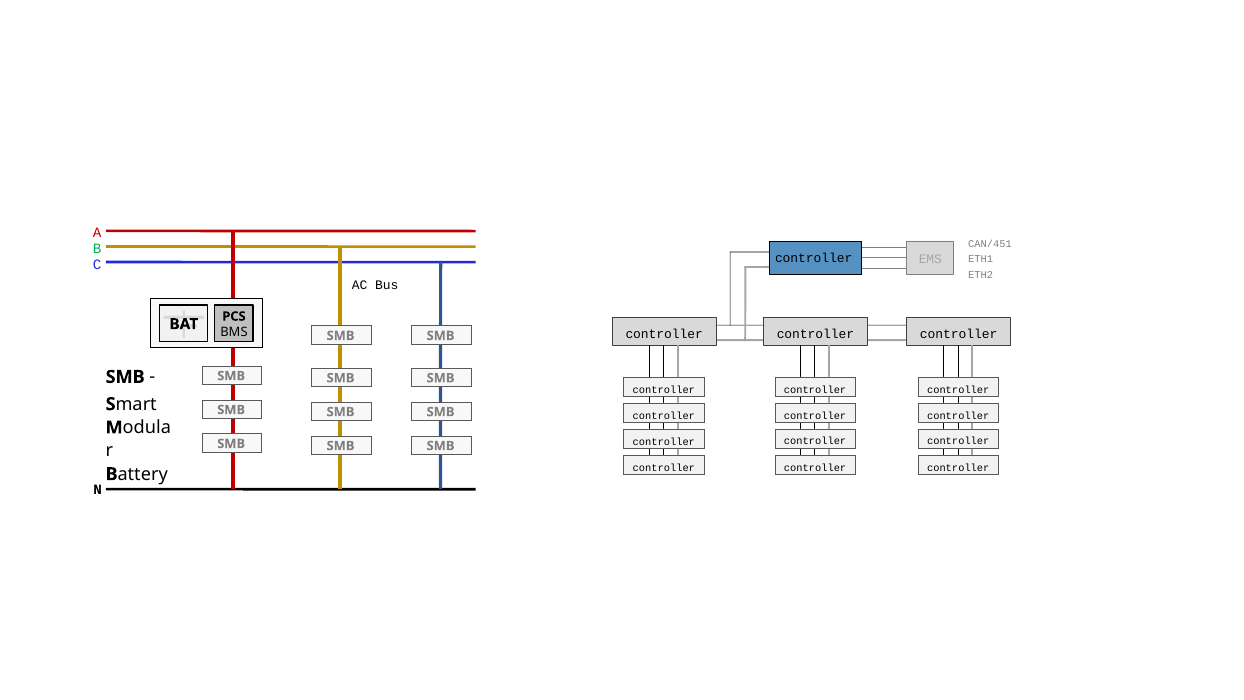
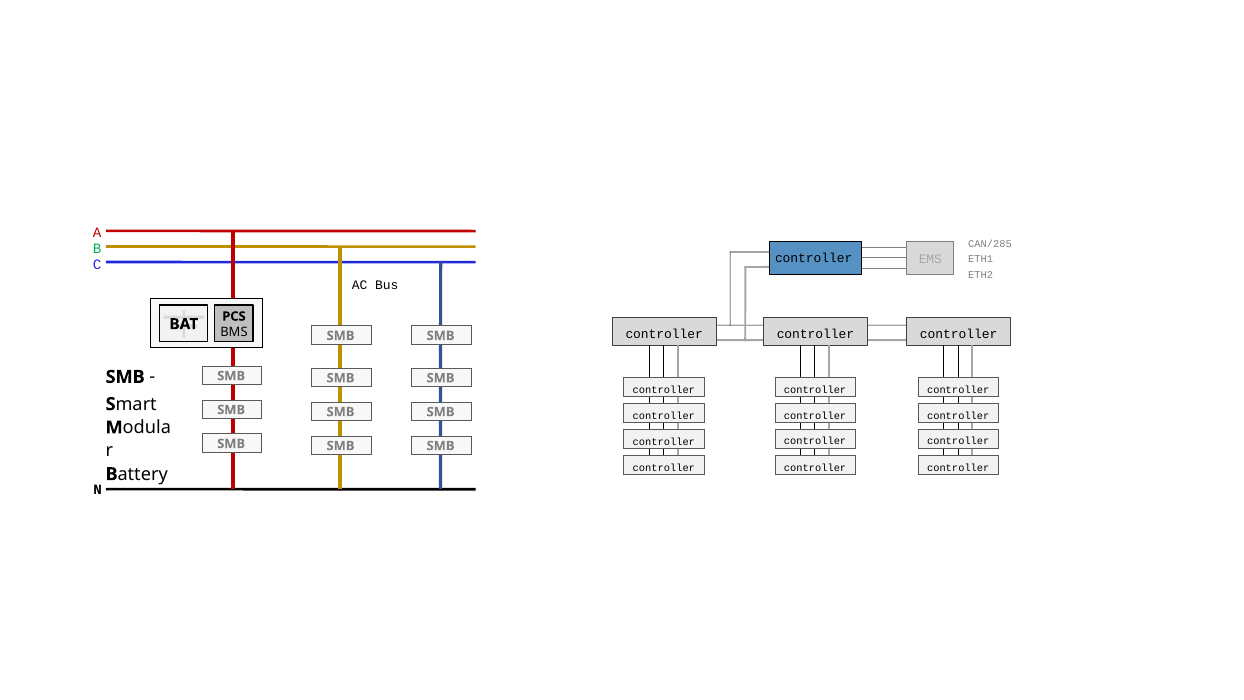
CAN/451: CAN/451 -> CAN/285
